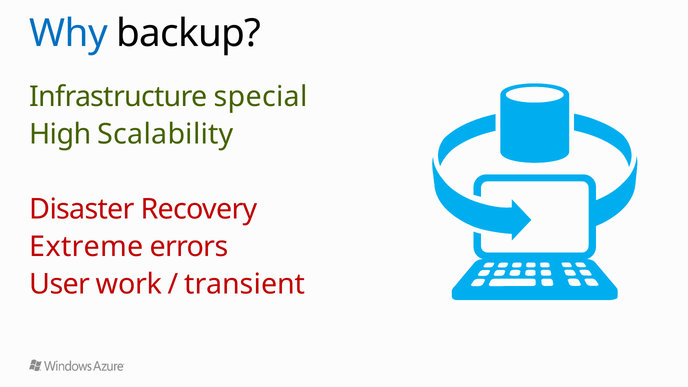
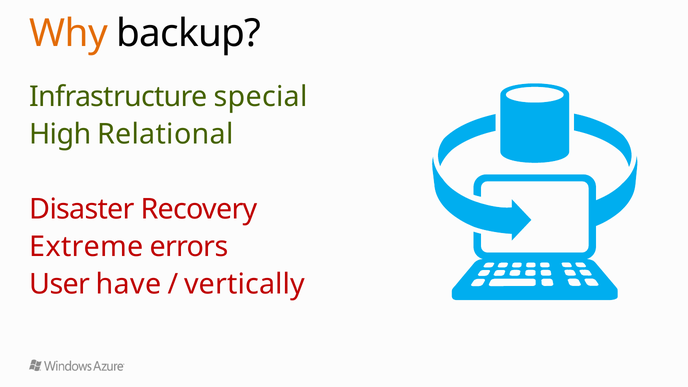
Why colour: blue -> orange
Scalability: Scalability -> Relational
work: work -> have
transient: transient -> vertically
